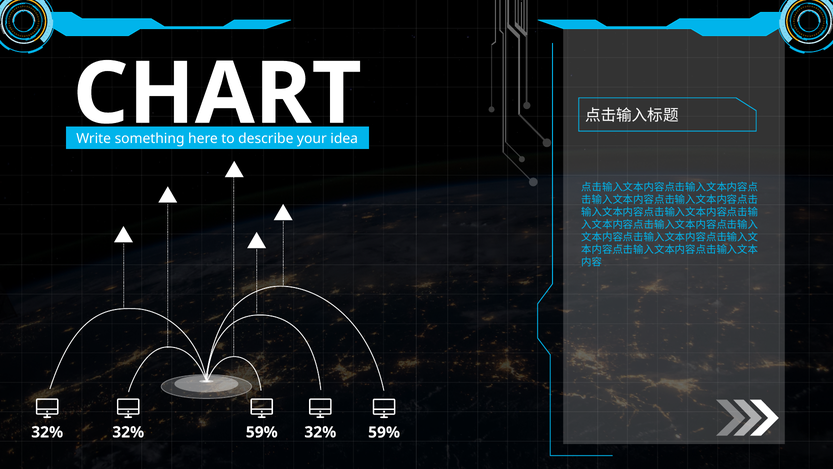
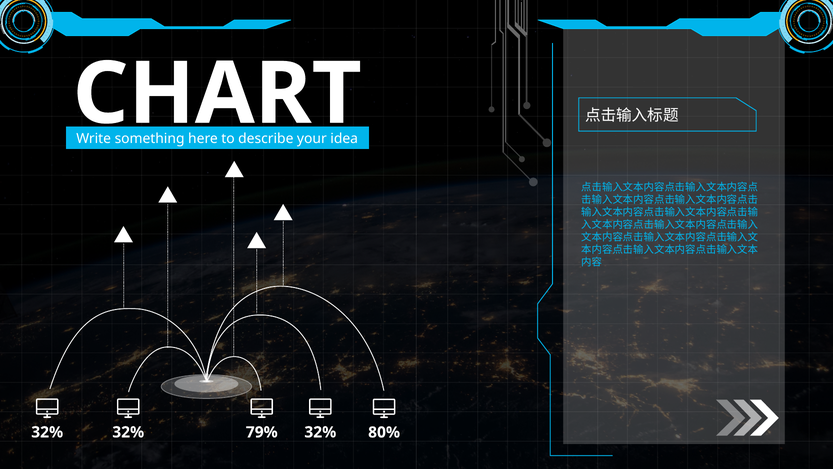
32% 32% 59%: 59% -> 79%
59% at (384, 432): 59% -> 80%
